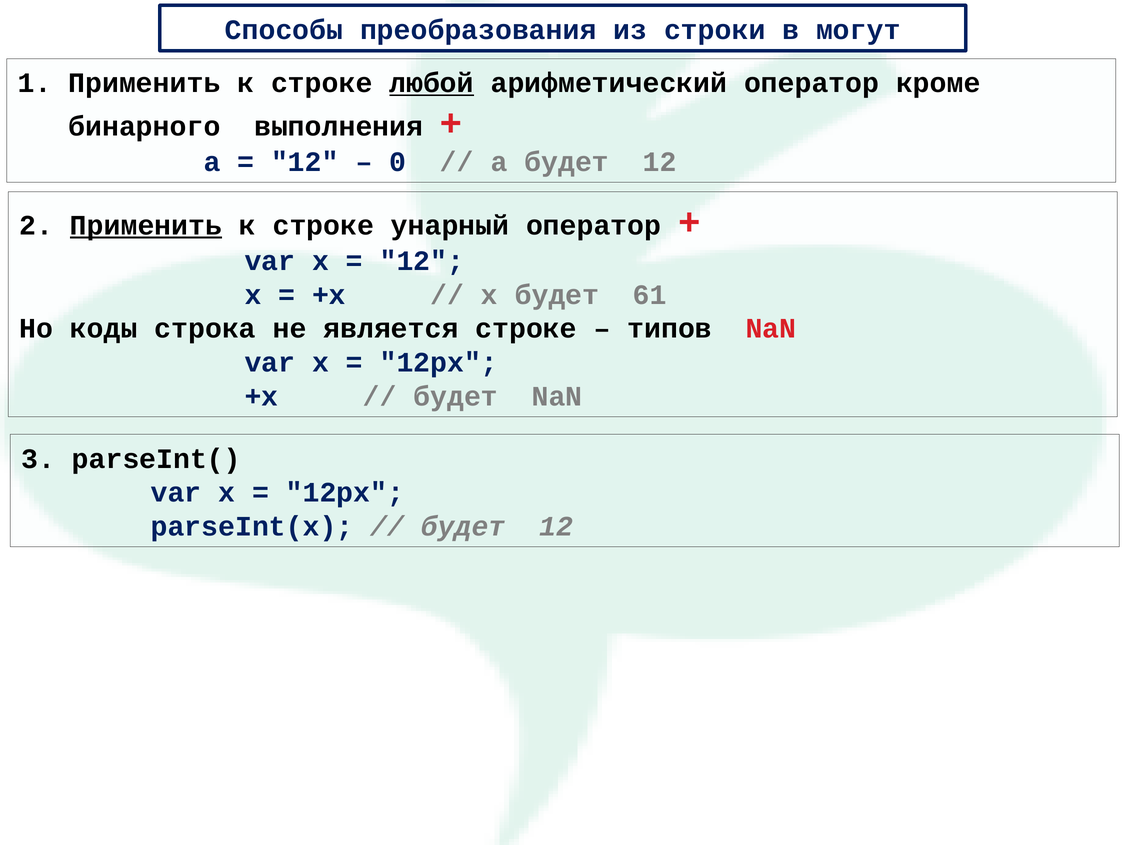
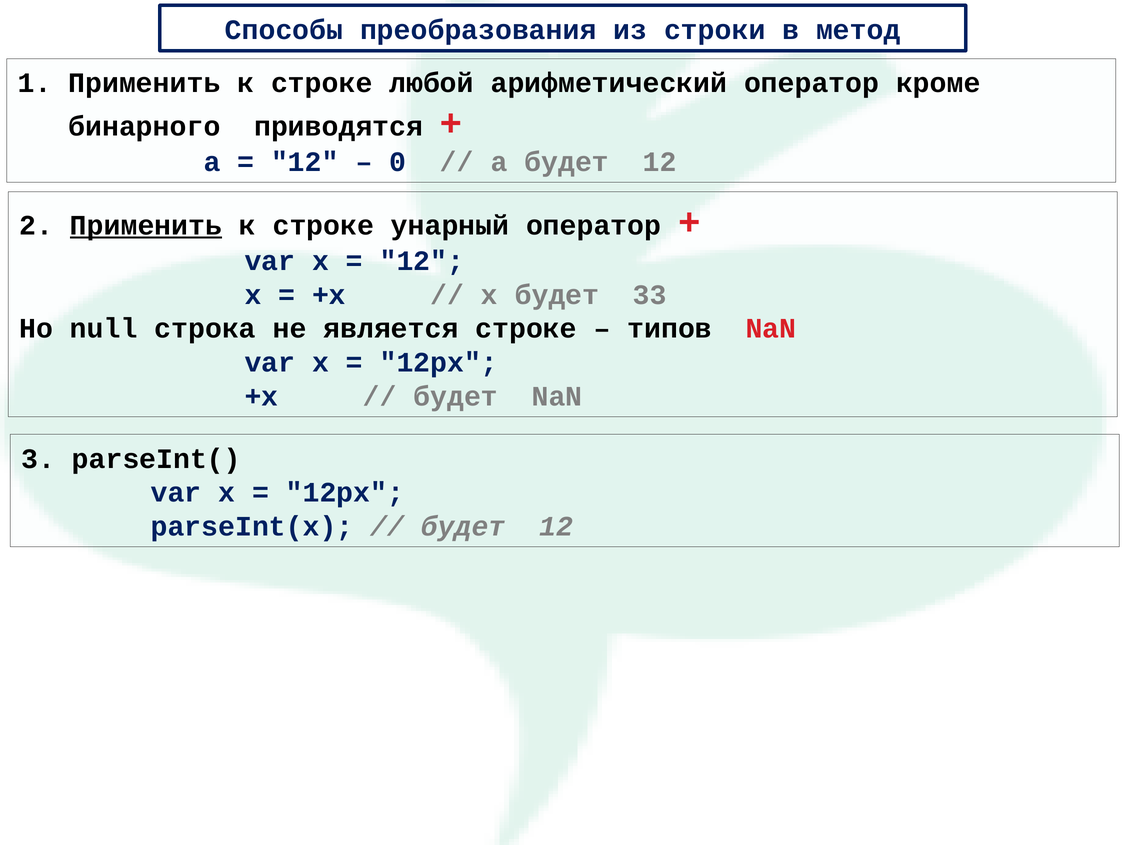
могут: могут -> метод
любой underline: present -> none
выполнения: выполнения -> приводятся
61: 61 -> 33
коды: коды -> null
